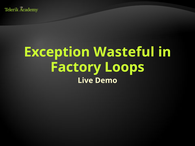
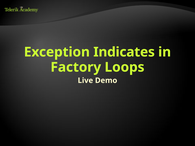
Wasteful: Wasteful -> Indicates
